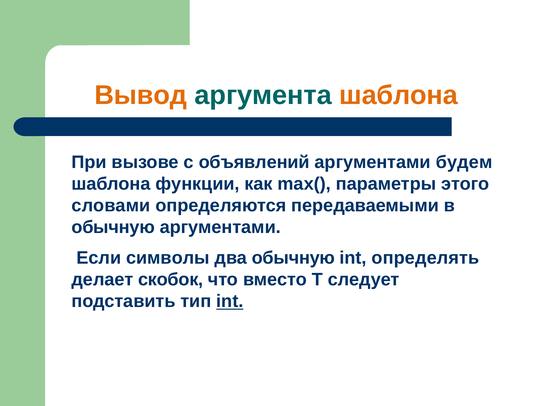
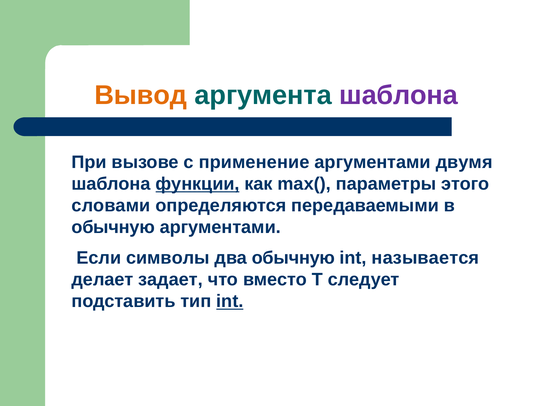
шаблона at (399, 95) colour: orange -> purple
объявлений: объявлений -> применение
будем: будем -> двумя
функции underline: none -> present
определять: определять -> называется
скобок: скобок -> задает
